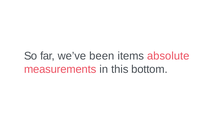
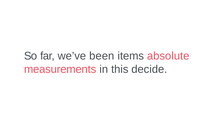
bottom: bottom -> decide
